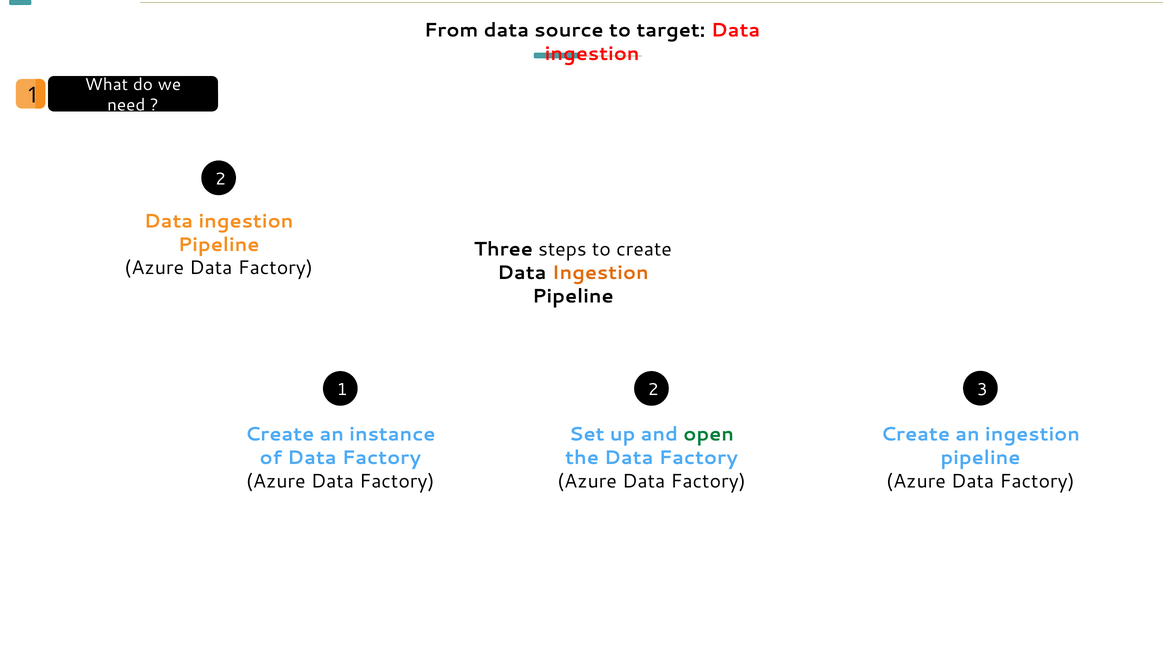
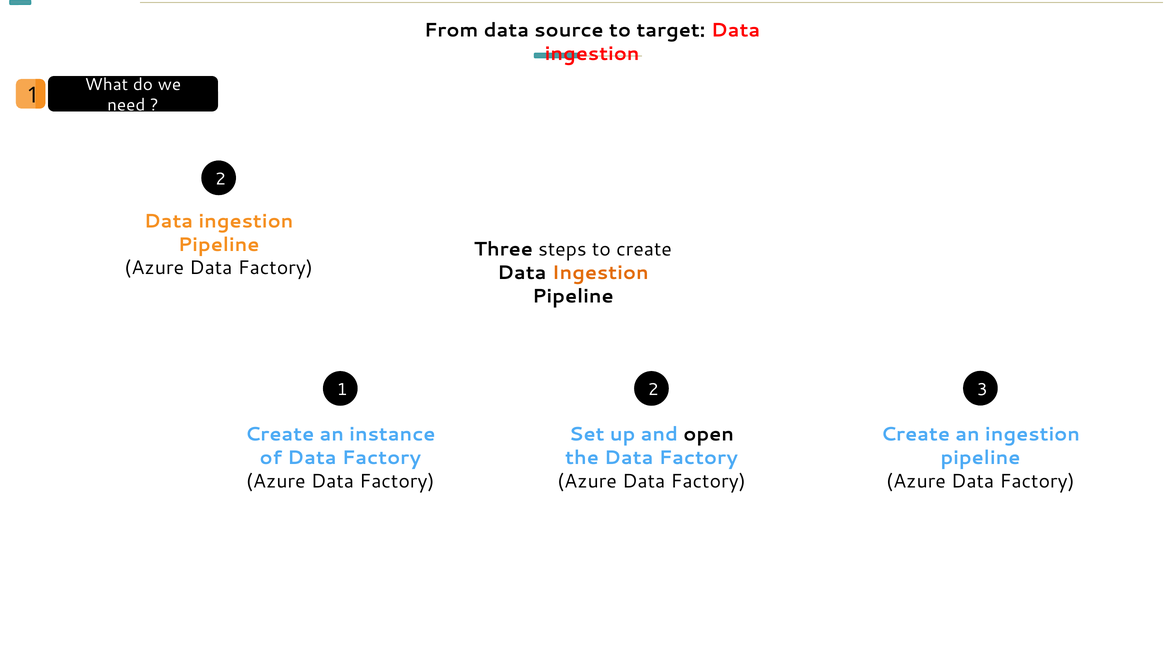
open colour: green -> black
